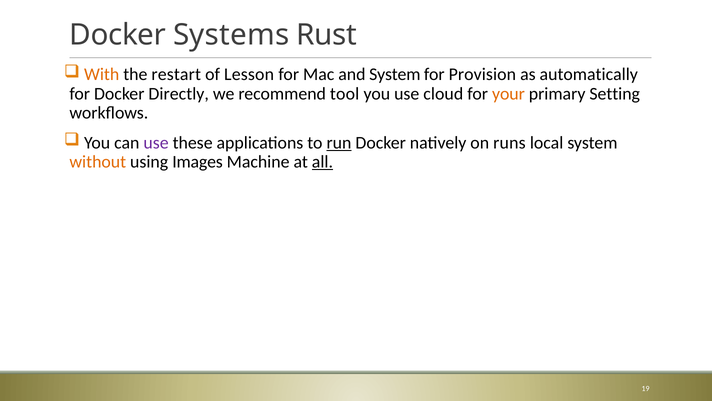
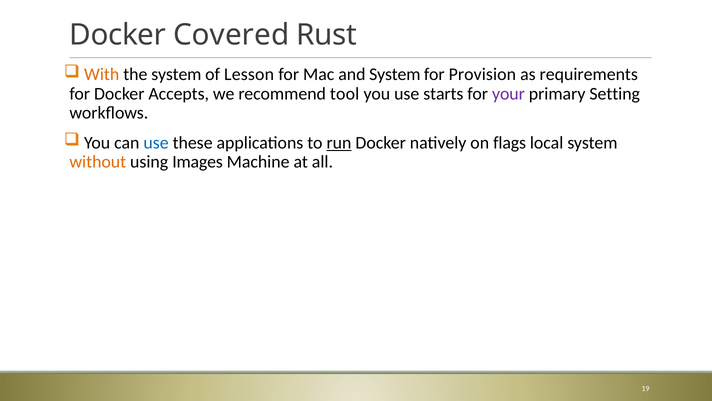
Systems: Systems -> Covered
the restart: restart -> system
automatically: automatically -> requirements
Directly: Directly -> Accepts
cloud: cloud -> starts
your colour: orange -> purple
use at (156, 143) colour: purple -> blue
runs: runs -> flags
all underline: present -> none
